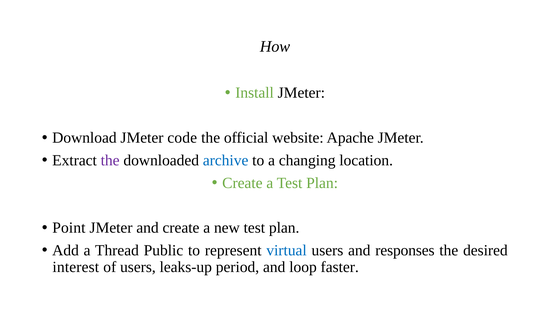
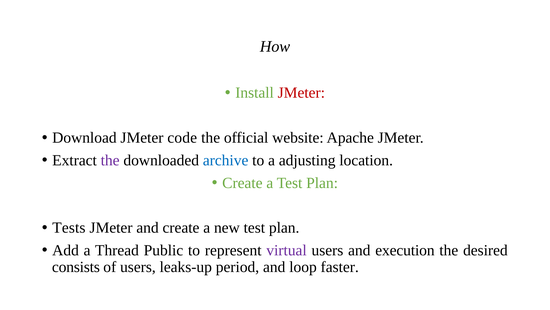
JMeter at (301, 93) colour: black -> red
changing: changing -> adjusting
Point: Point -> Tests
virtual colour: blue -> purple
responses: responses -> execution
interest: interest -> consists
